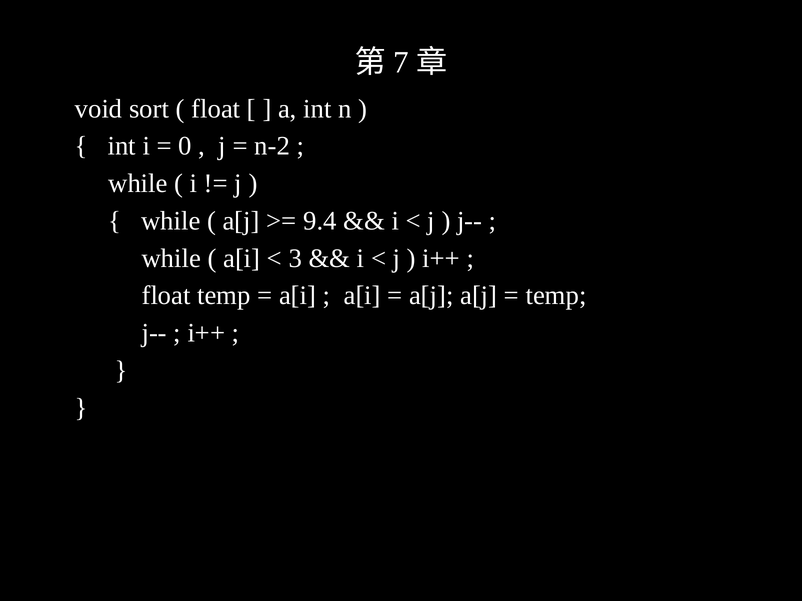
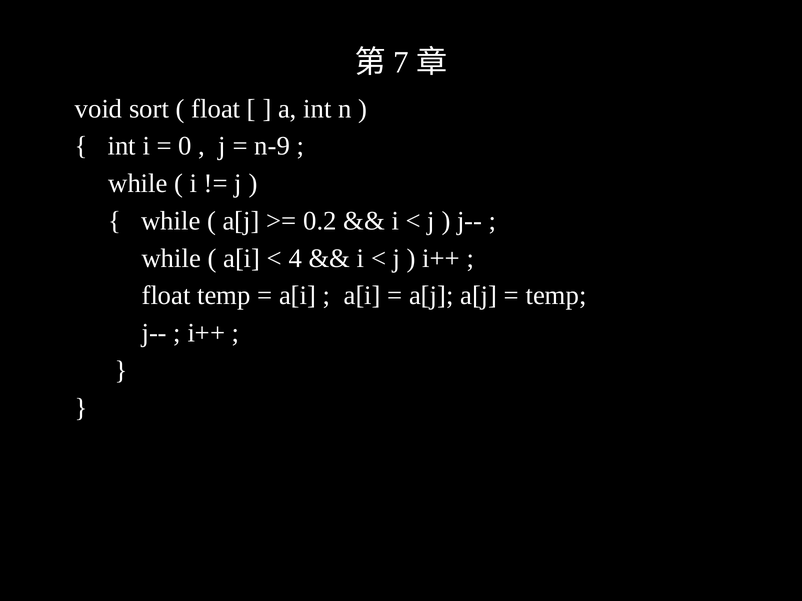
n-2: n-2 -> n-9
9.4: 9.4 -> 0.2
3: 3 -> 4
